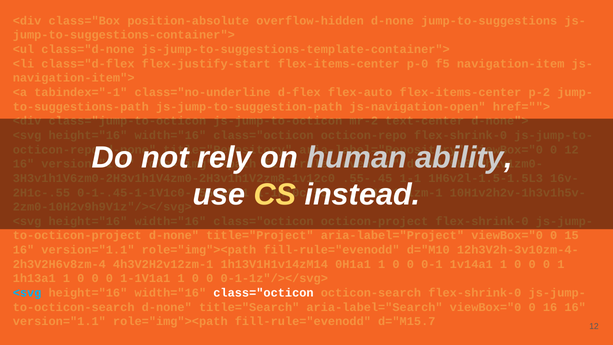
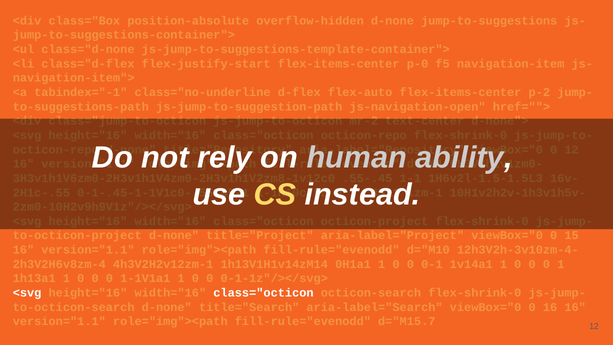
<svg at (27, 293) colour: light blue -> white
